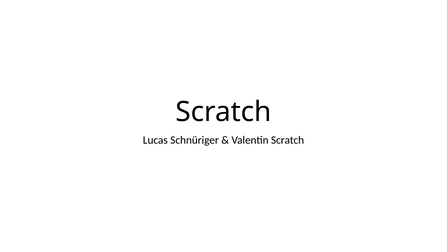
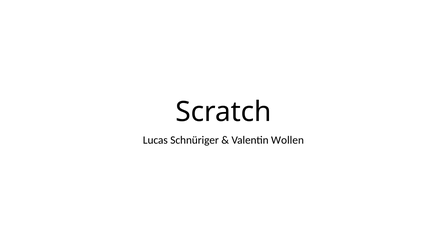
Valentin Scratch: Scratch -> Wollen
